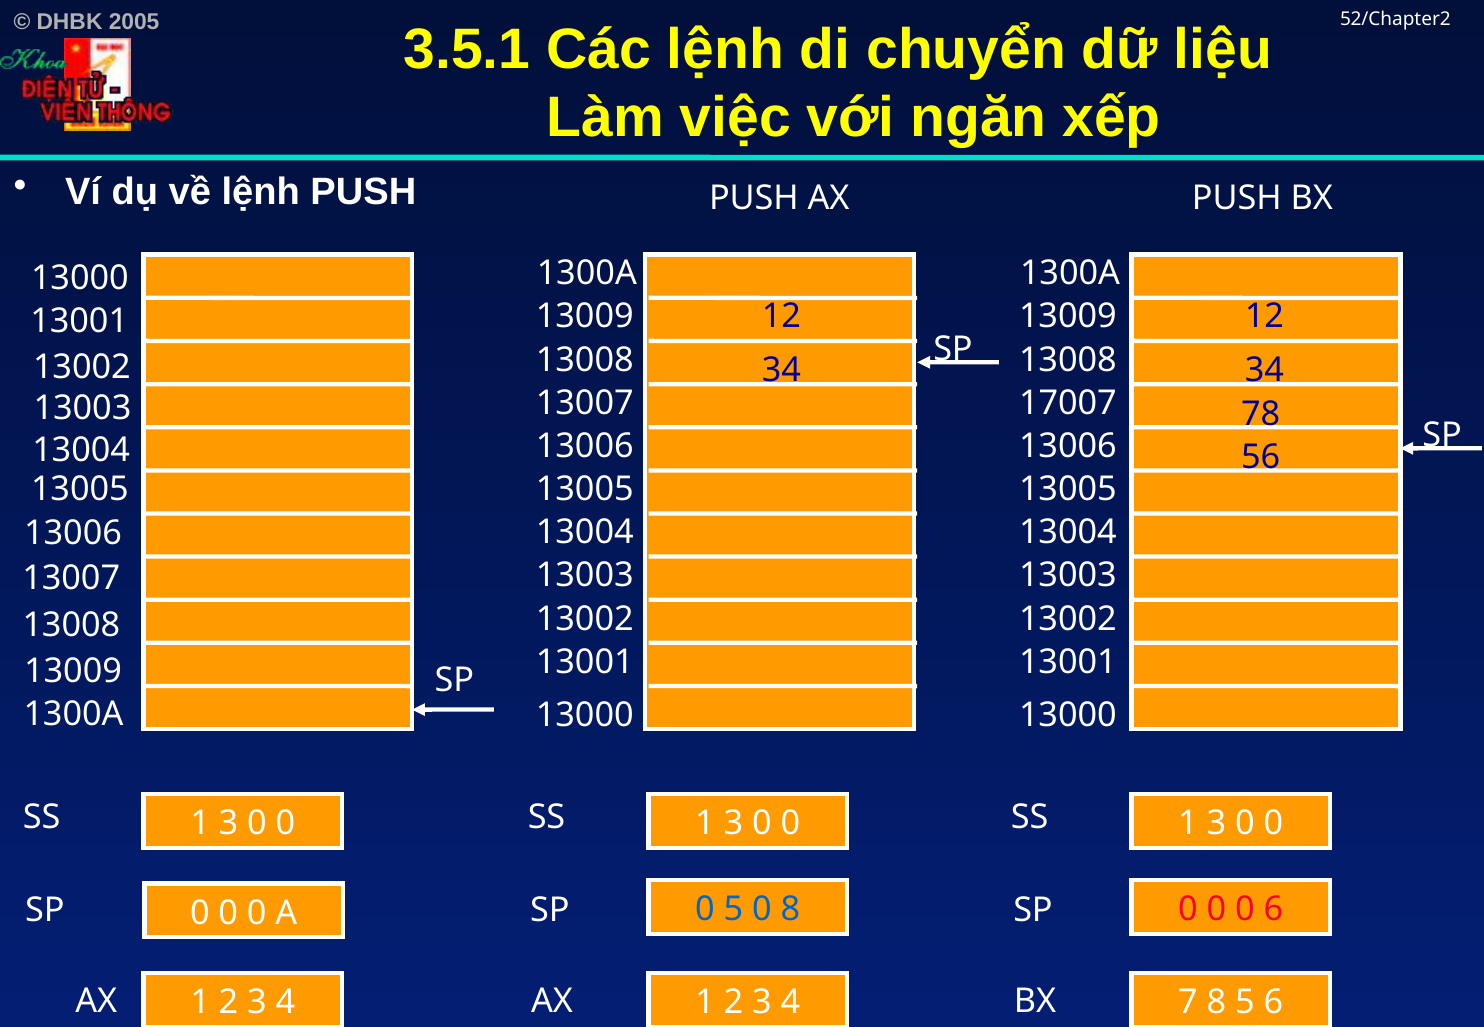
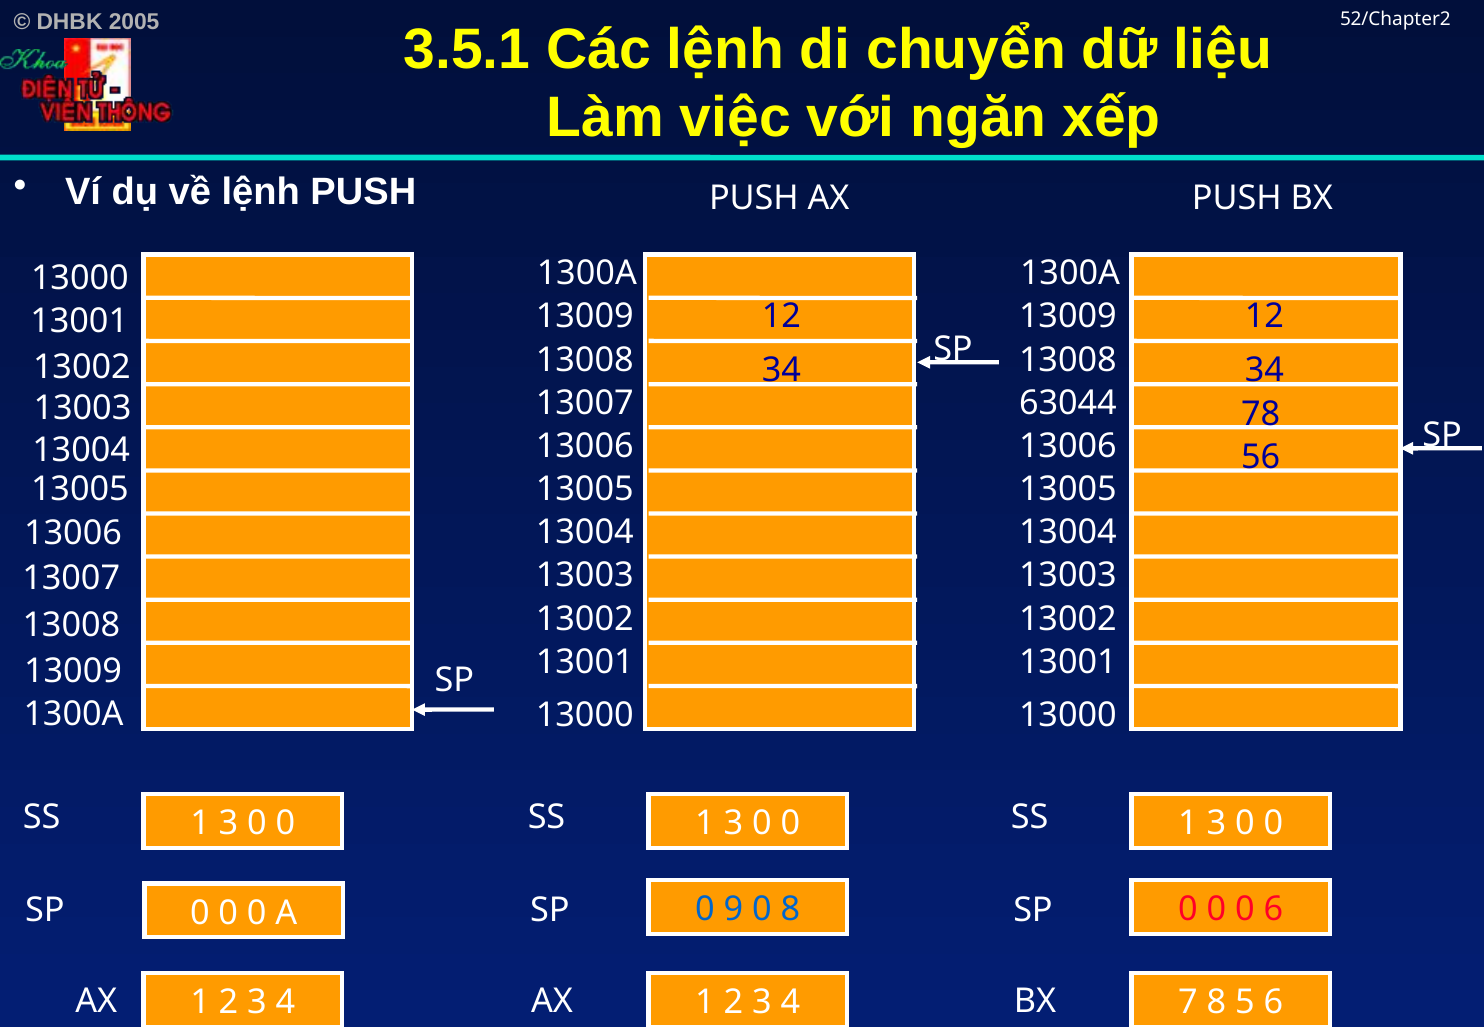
17007: 17007 -> 63044
0 5: 5 -> 9
